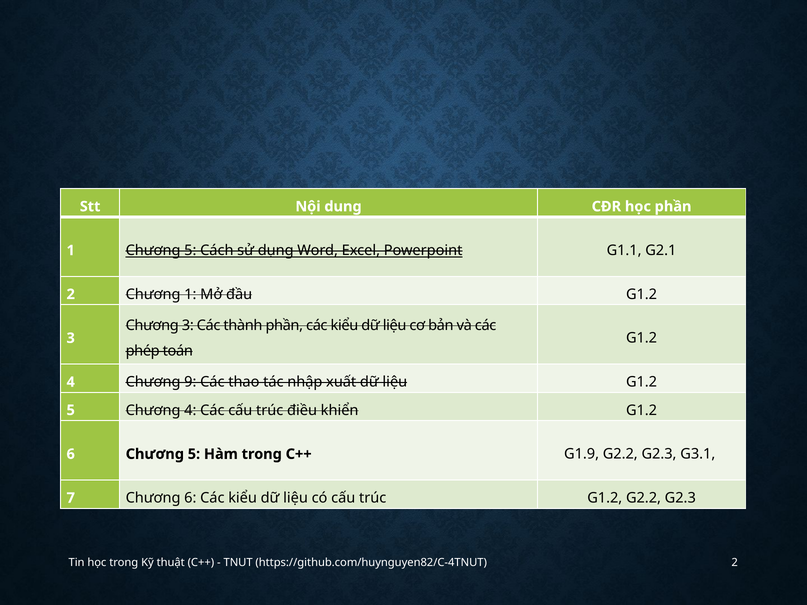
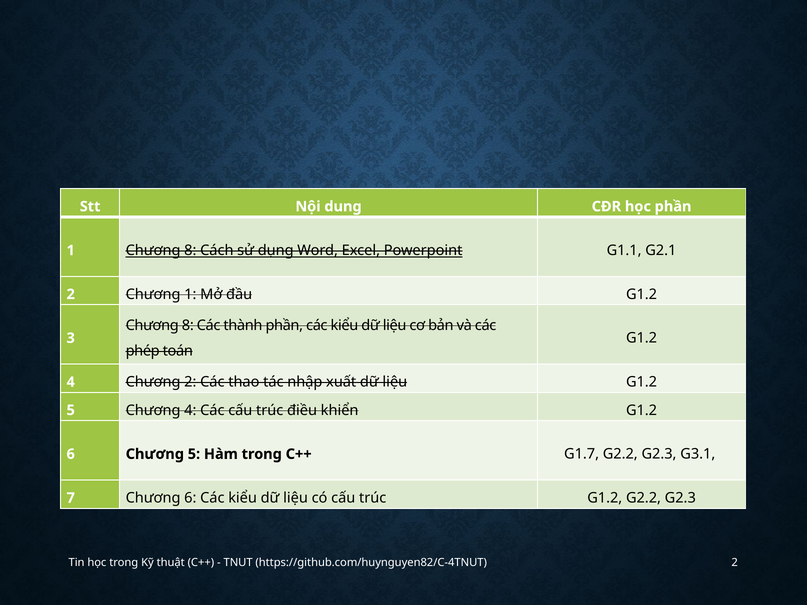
1 Chương 5: 5 -> 8
3 at (188, 325): 3 -> 8
Chương 9: 9 -> 2
G1.9: G1.9 -> G1.7
